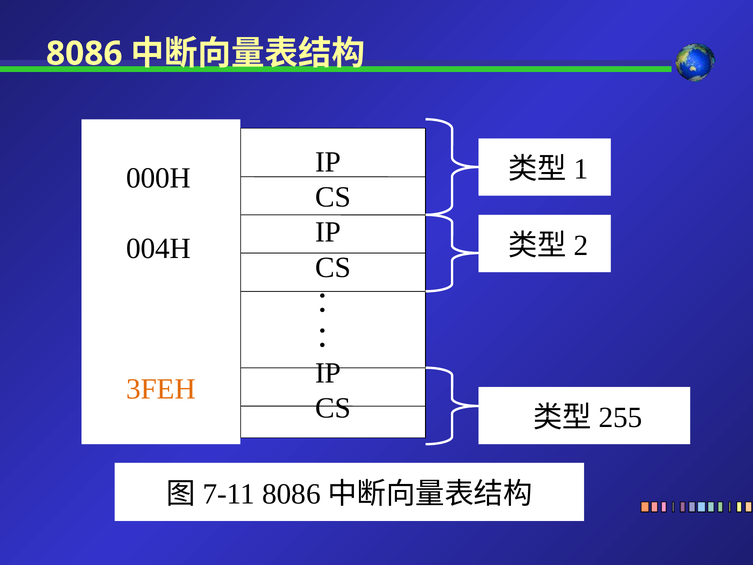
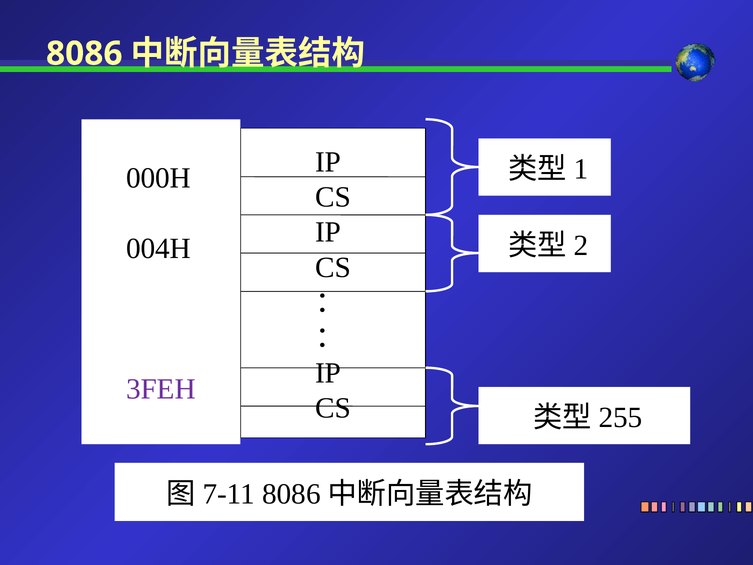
3FEH colour: orange -> purple
